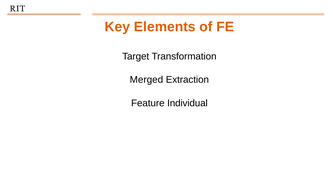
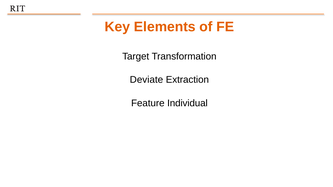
Merged: Merged -> Deviate
